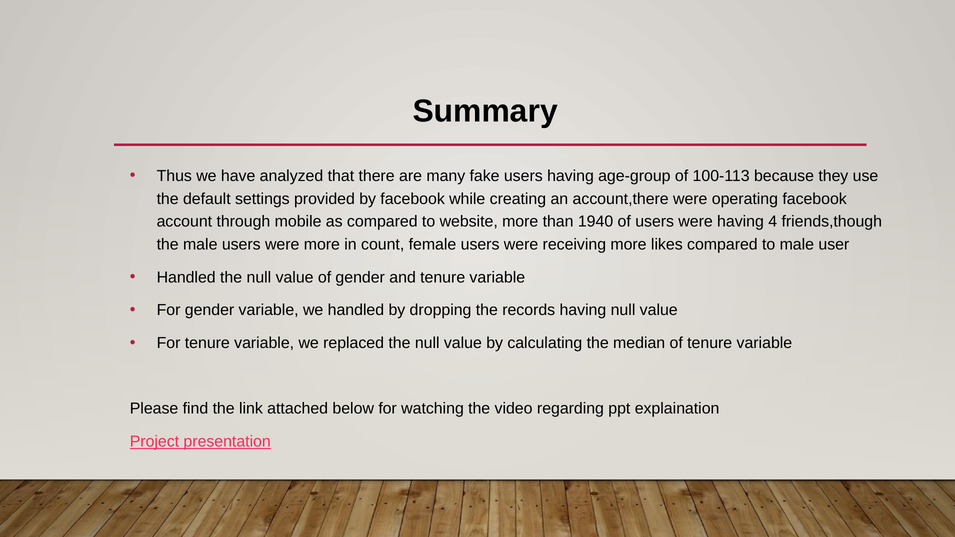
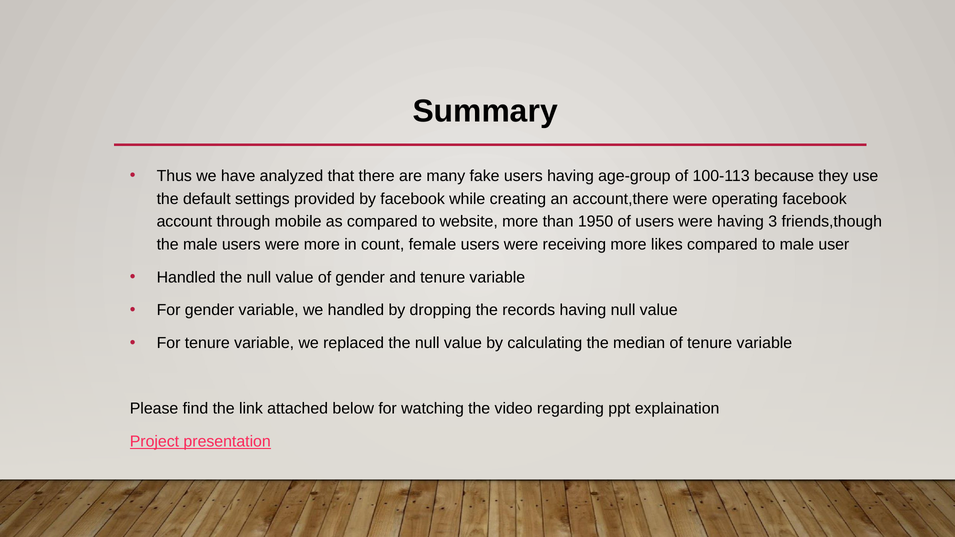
1940: 1940 -> 1950
4: 4 -> 3
